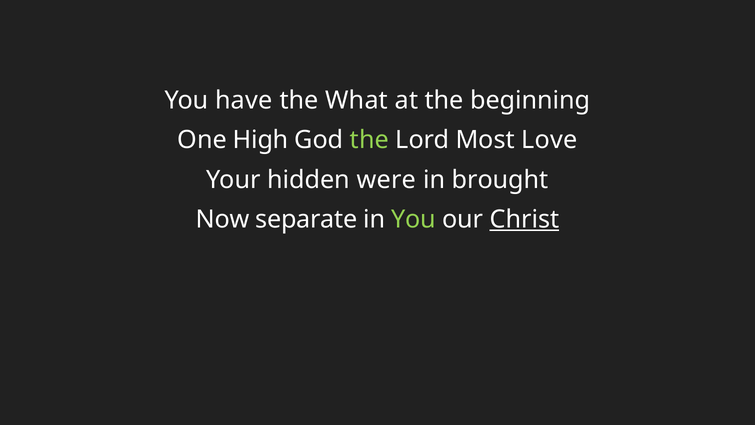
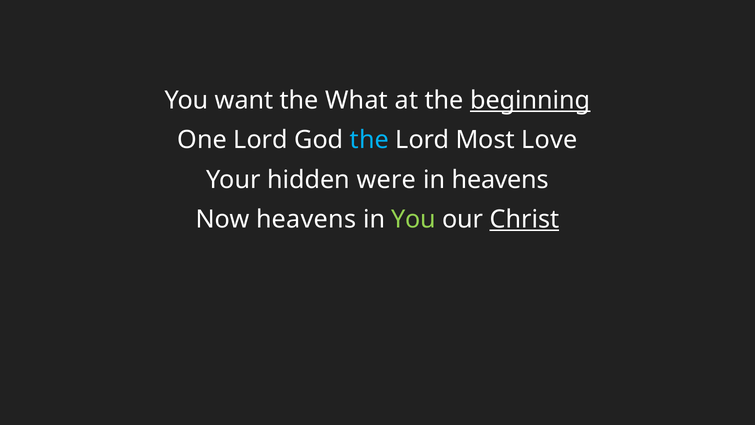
have: have -> want
beginning underline: none -> present
One High: High -> Lord
the at (369, 140) colour: light green -> light blue
in brought: brought -> heavens
Now separate: separate -> heavens
